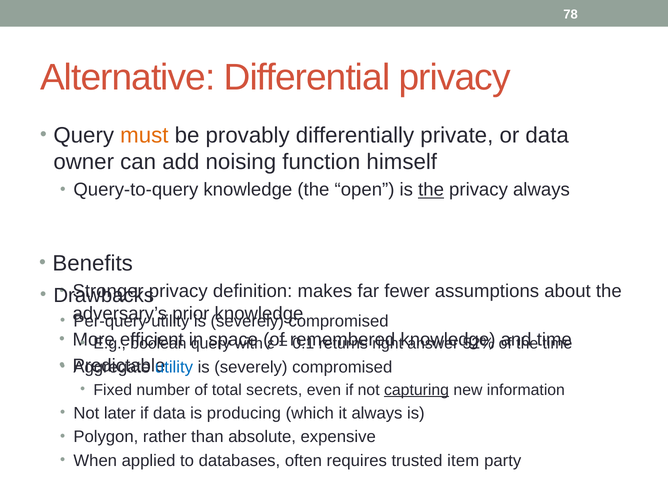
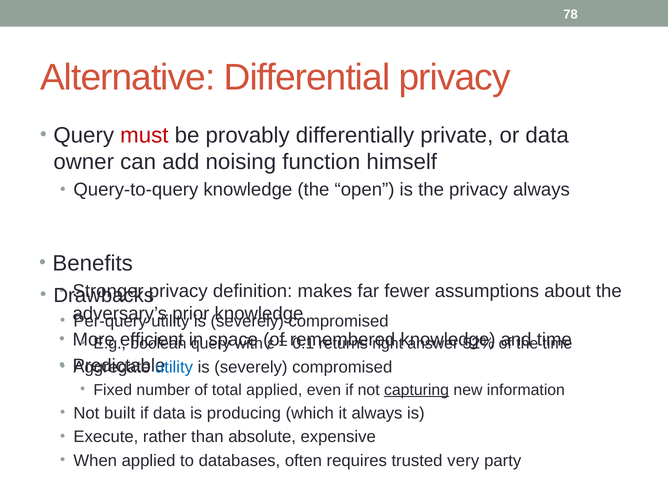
must colour: orange -> red
the at (431, 190) underline: present -> none
total secrets: secrets -> applied
later: later -> built
Polygon: Polygon -> Execute
item: item -> very
